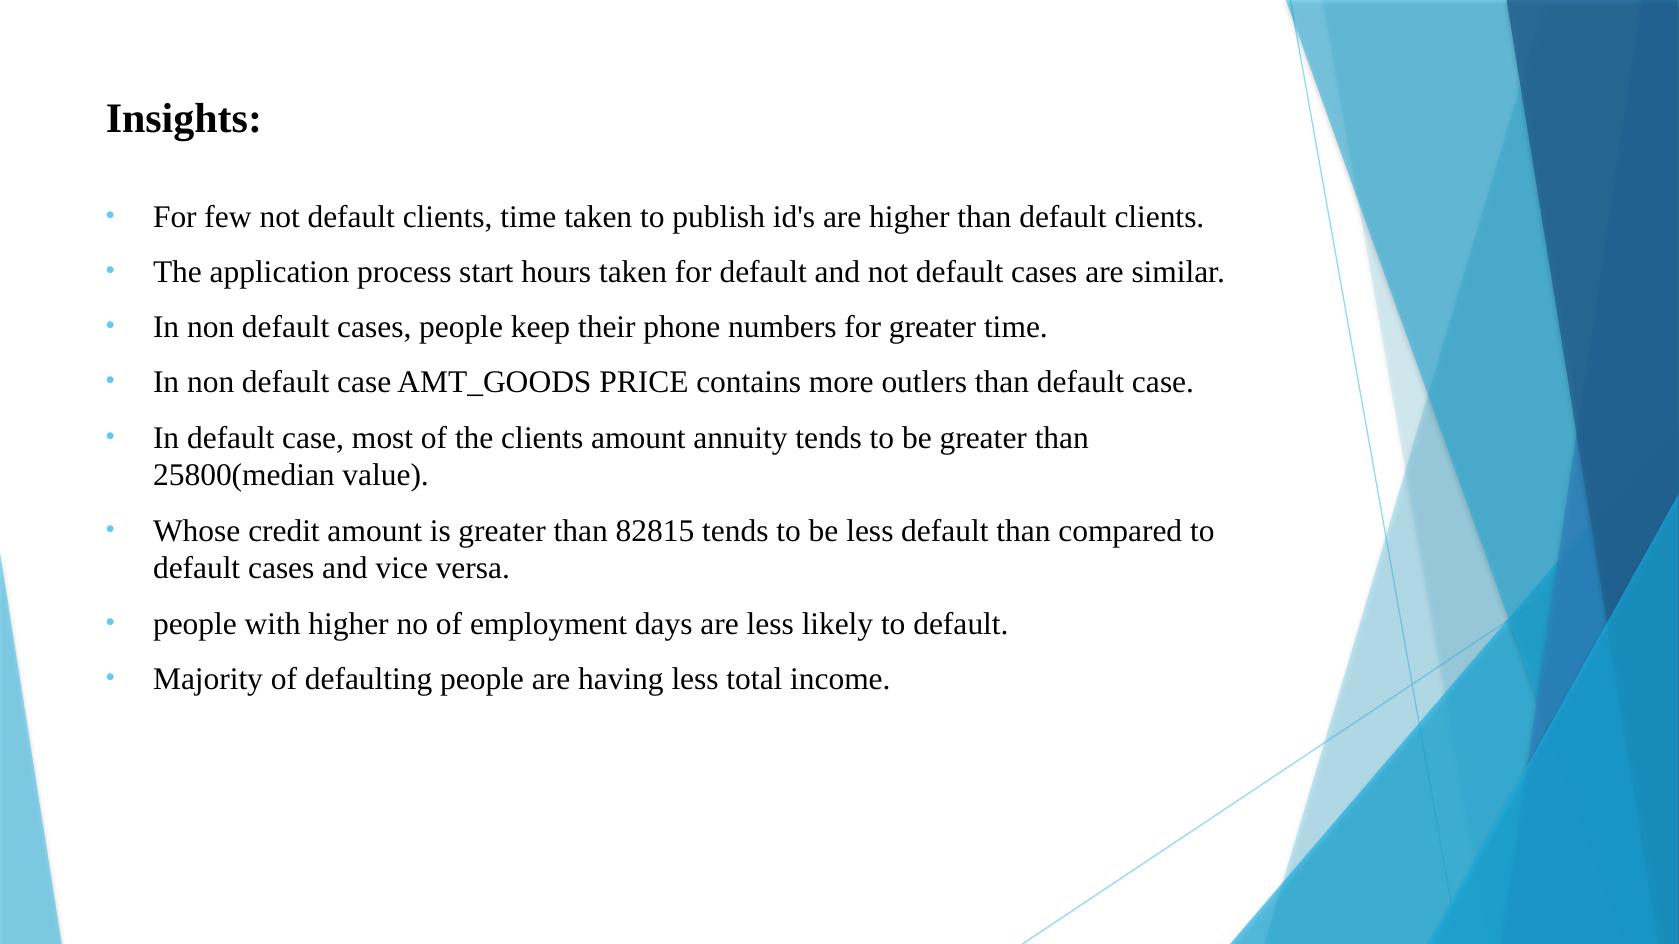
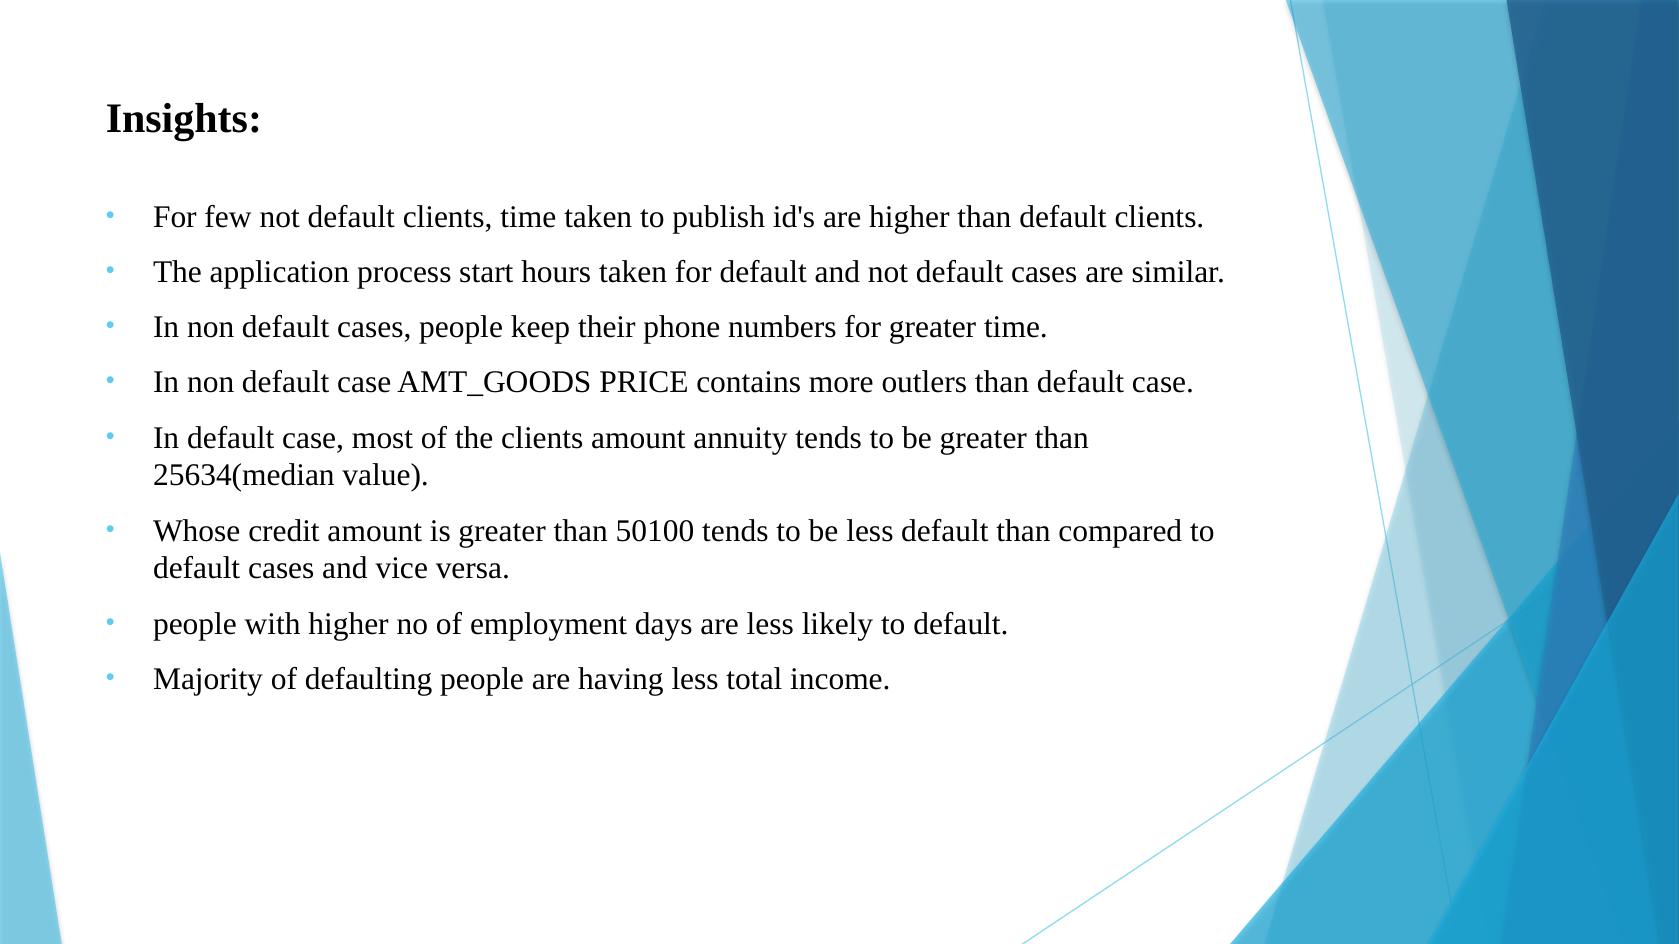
25800(median: 25800(median -> 25634(median
82815: 82815 -> 50100
